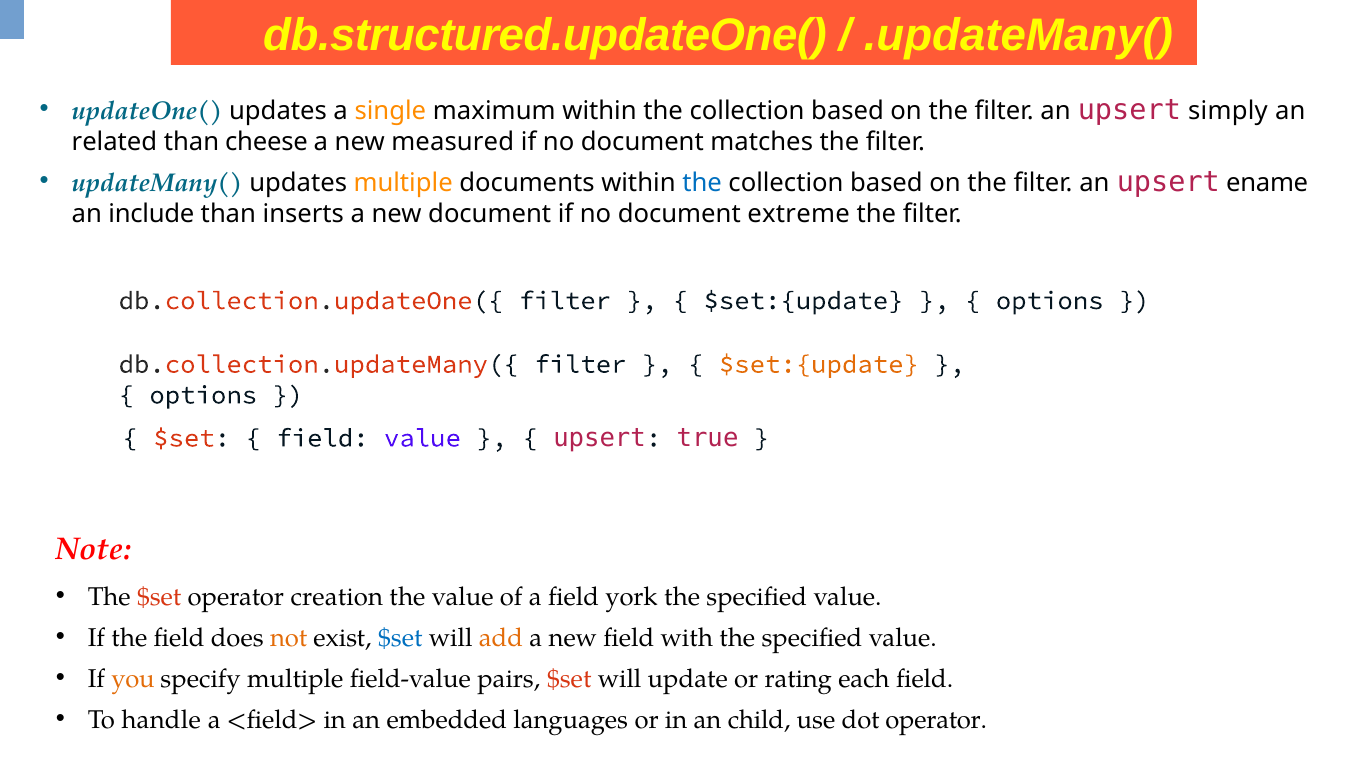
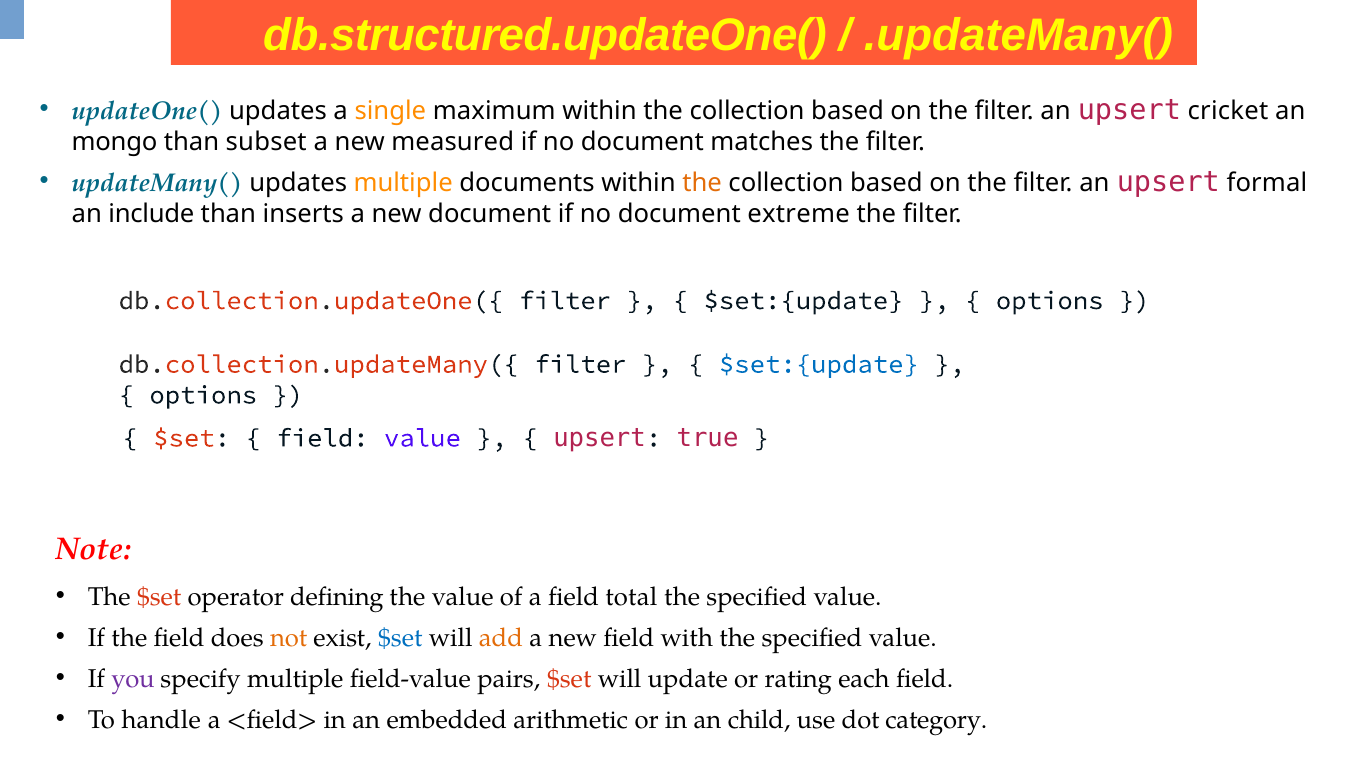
simply: simply -> cricket
related: related -> mongo
cheese: cheese -> subset
the at (702, 182) colour: blue -> orange
ename: ename -> formal
$set:{update at (819, 364) colour: orange -> blue
creation: creation -> defining
york: york -> total
you colour: orange -> purple
languages: languages -> arithmetic
dot operator: operator -> category
